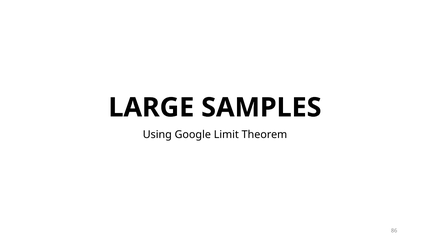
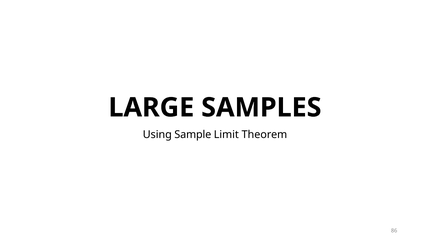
Google: Google -> Sample
